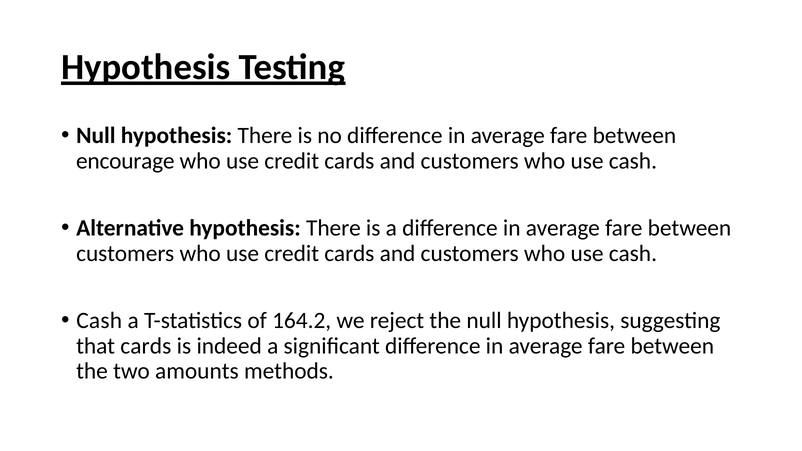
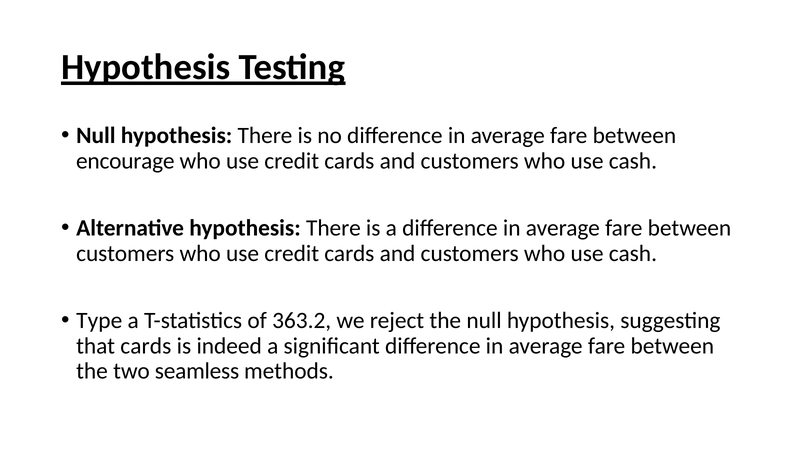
Cash at (99, 321): Cash -> Type
164.2: 164.2 -> 363.2
amounts: amounts -> seamless
